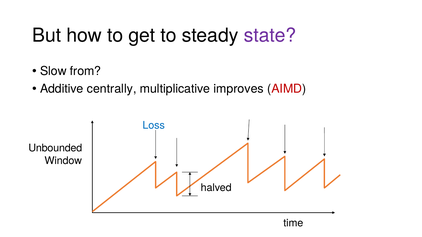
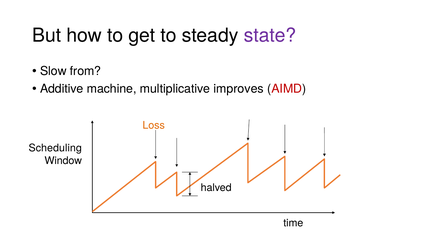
centrally: centrally -> machine
Loss colour: blue -> orange
Unbounded: Unbounded -> Scheduling
